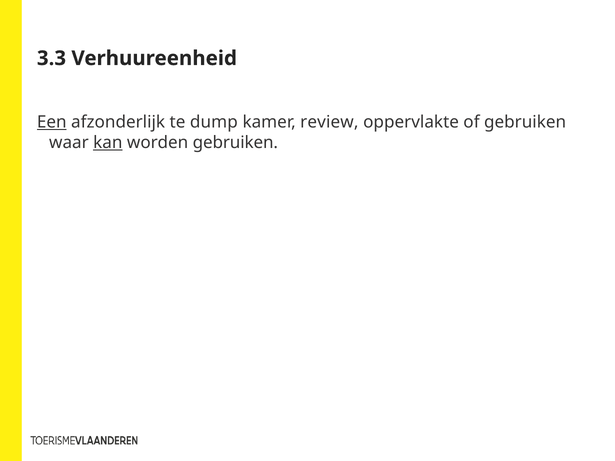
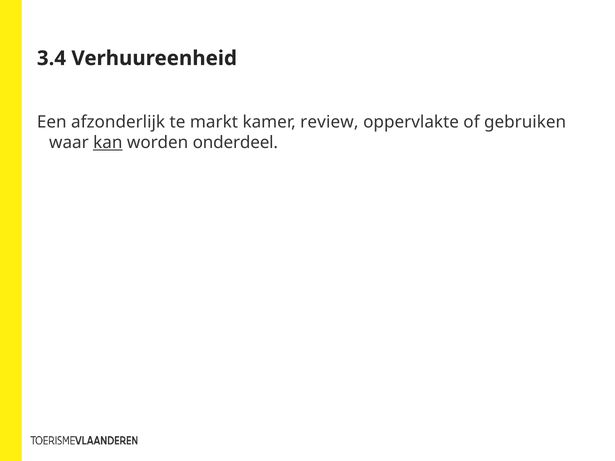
3.3: 3.3 -> 3.4
Een underline: present -> none
dump: dump -> markt
worden gebruiken: gebruiken -> onderdeel
